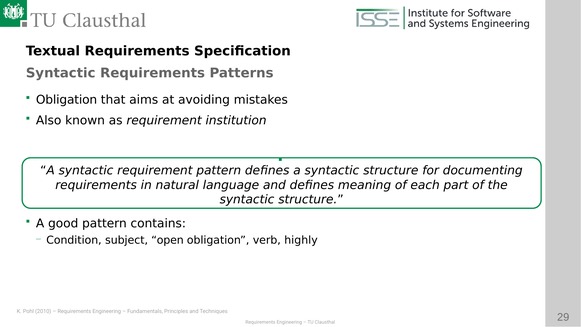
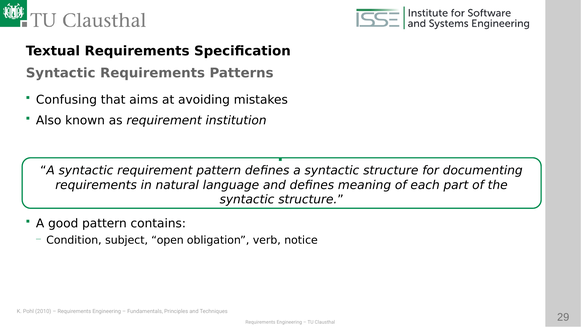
Obligation at (67, 100): Obligation -> Confusing
highly: highly -> notice
